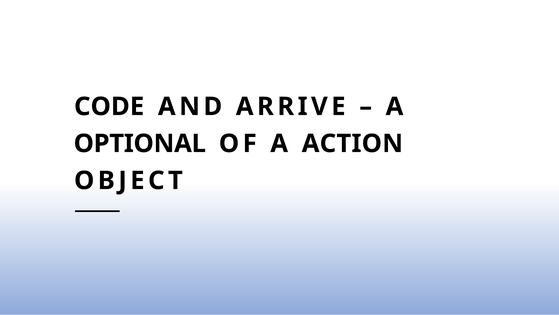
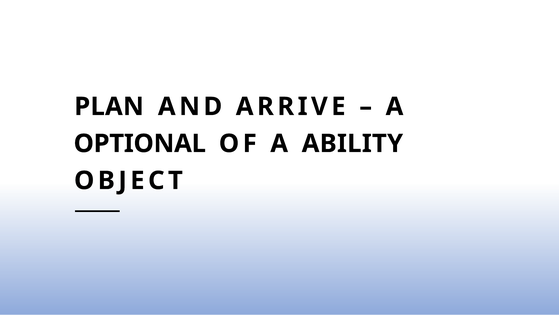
CODE: CODE -> PLAN
ACTION: ACTION -> ABILITY
